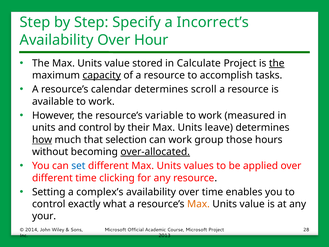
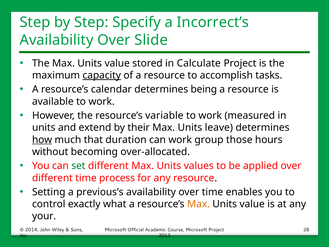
Hour: Hour -> Slide
the at (277, 63) underline: present -> none
scroll: scroll -> being
and control: control -> extend
selection: selection -> duration
over-allocated underline: present -> none
set colour: blue -> green
clicking: clicking -> process
complex’s: complex’s -> previous’s
